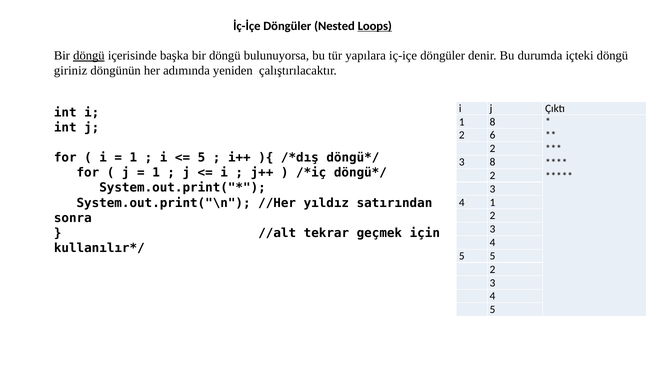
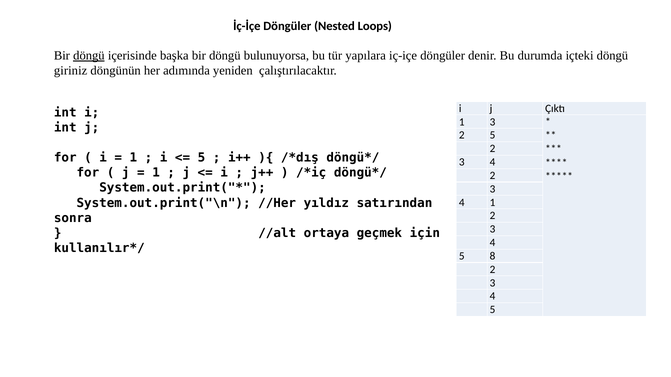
Loops underline: present -> none
1 8: 8 -> 3
2 6: 6 -> 5
8 at (493, 162): 8 -> 4
tekrar: tekrar -> ortaya
5 5: 5 -> 8
